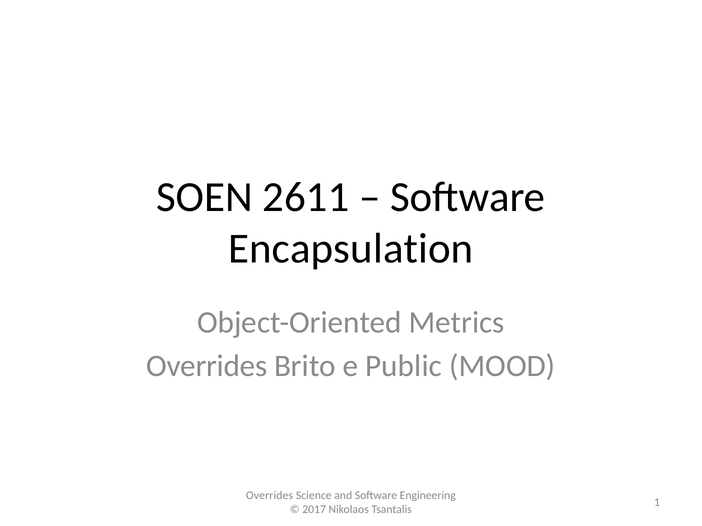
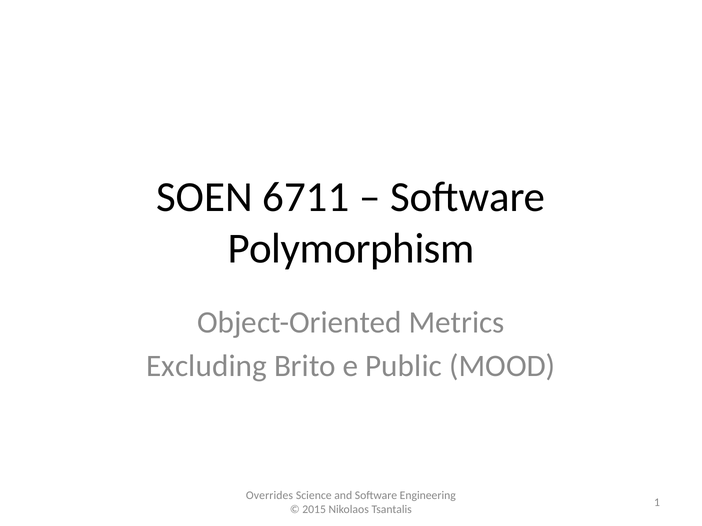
2611: 2611 -> 6711
Encapsulation: Encapsulation -> Polymorphism
Overrides at (207, 366): Overrides -> Excluding
2017: 2017 -> 2015
